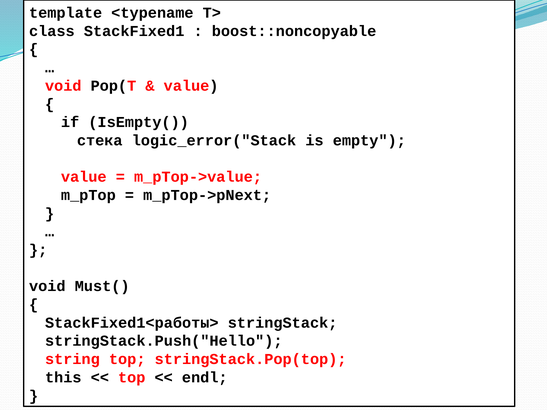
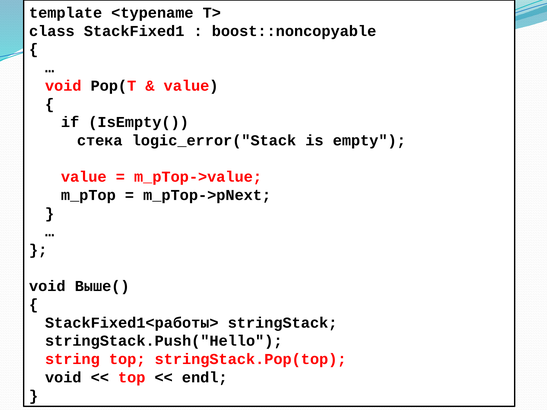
Must(: Must( -> Выше(
this at (63, 378): this -> void
